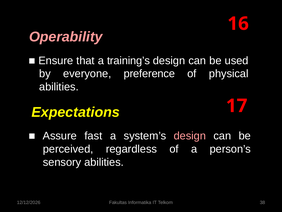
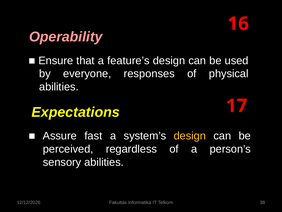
training’s: training’s -> feature’s
preference: preference -> responses
design at (190, 136) colour: pink -> yellow
